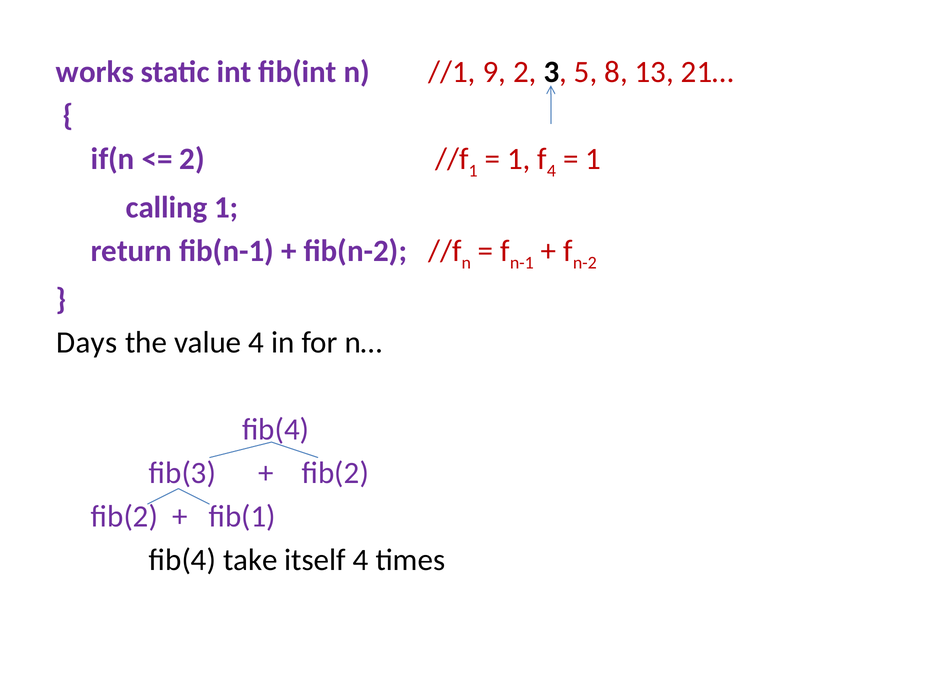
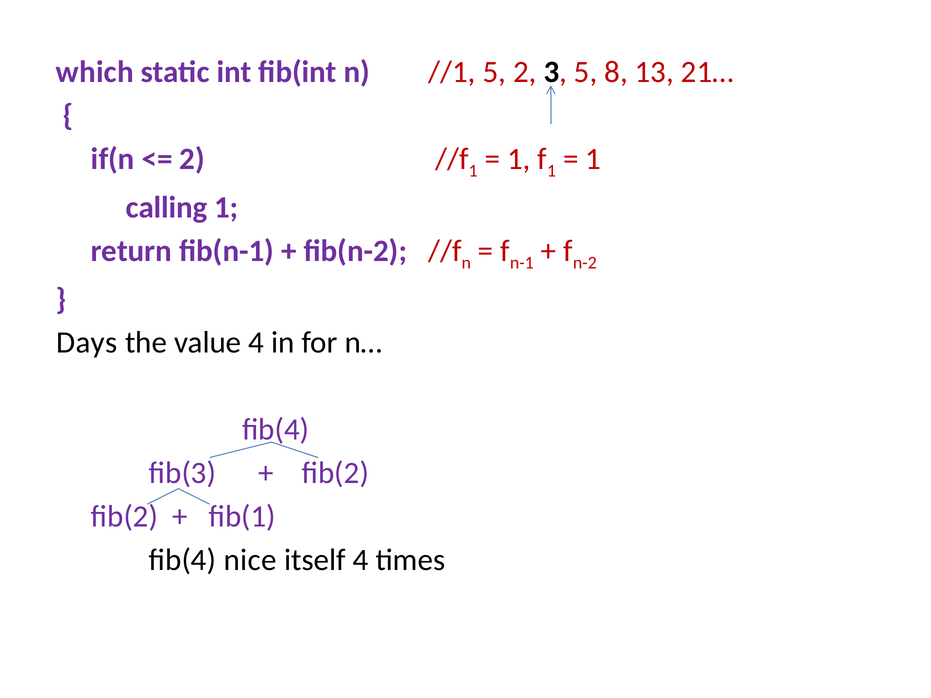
works: works -> which
//1 9: 9 -> 5
4 at (552, 171): 4 -> 1
take: take -> nice
